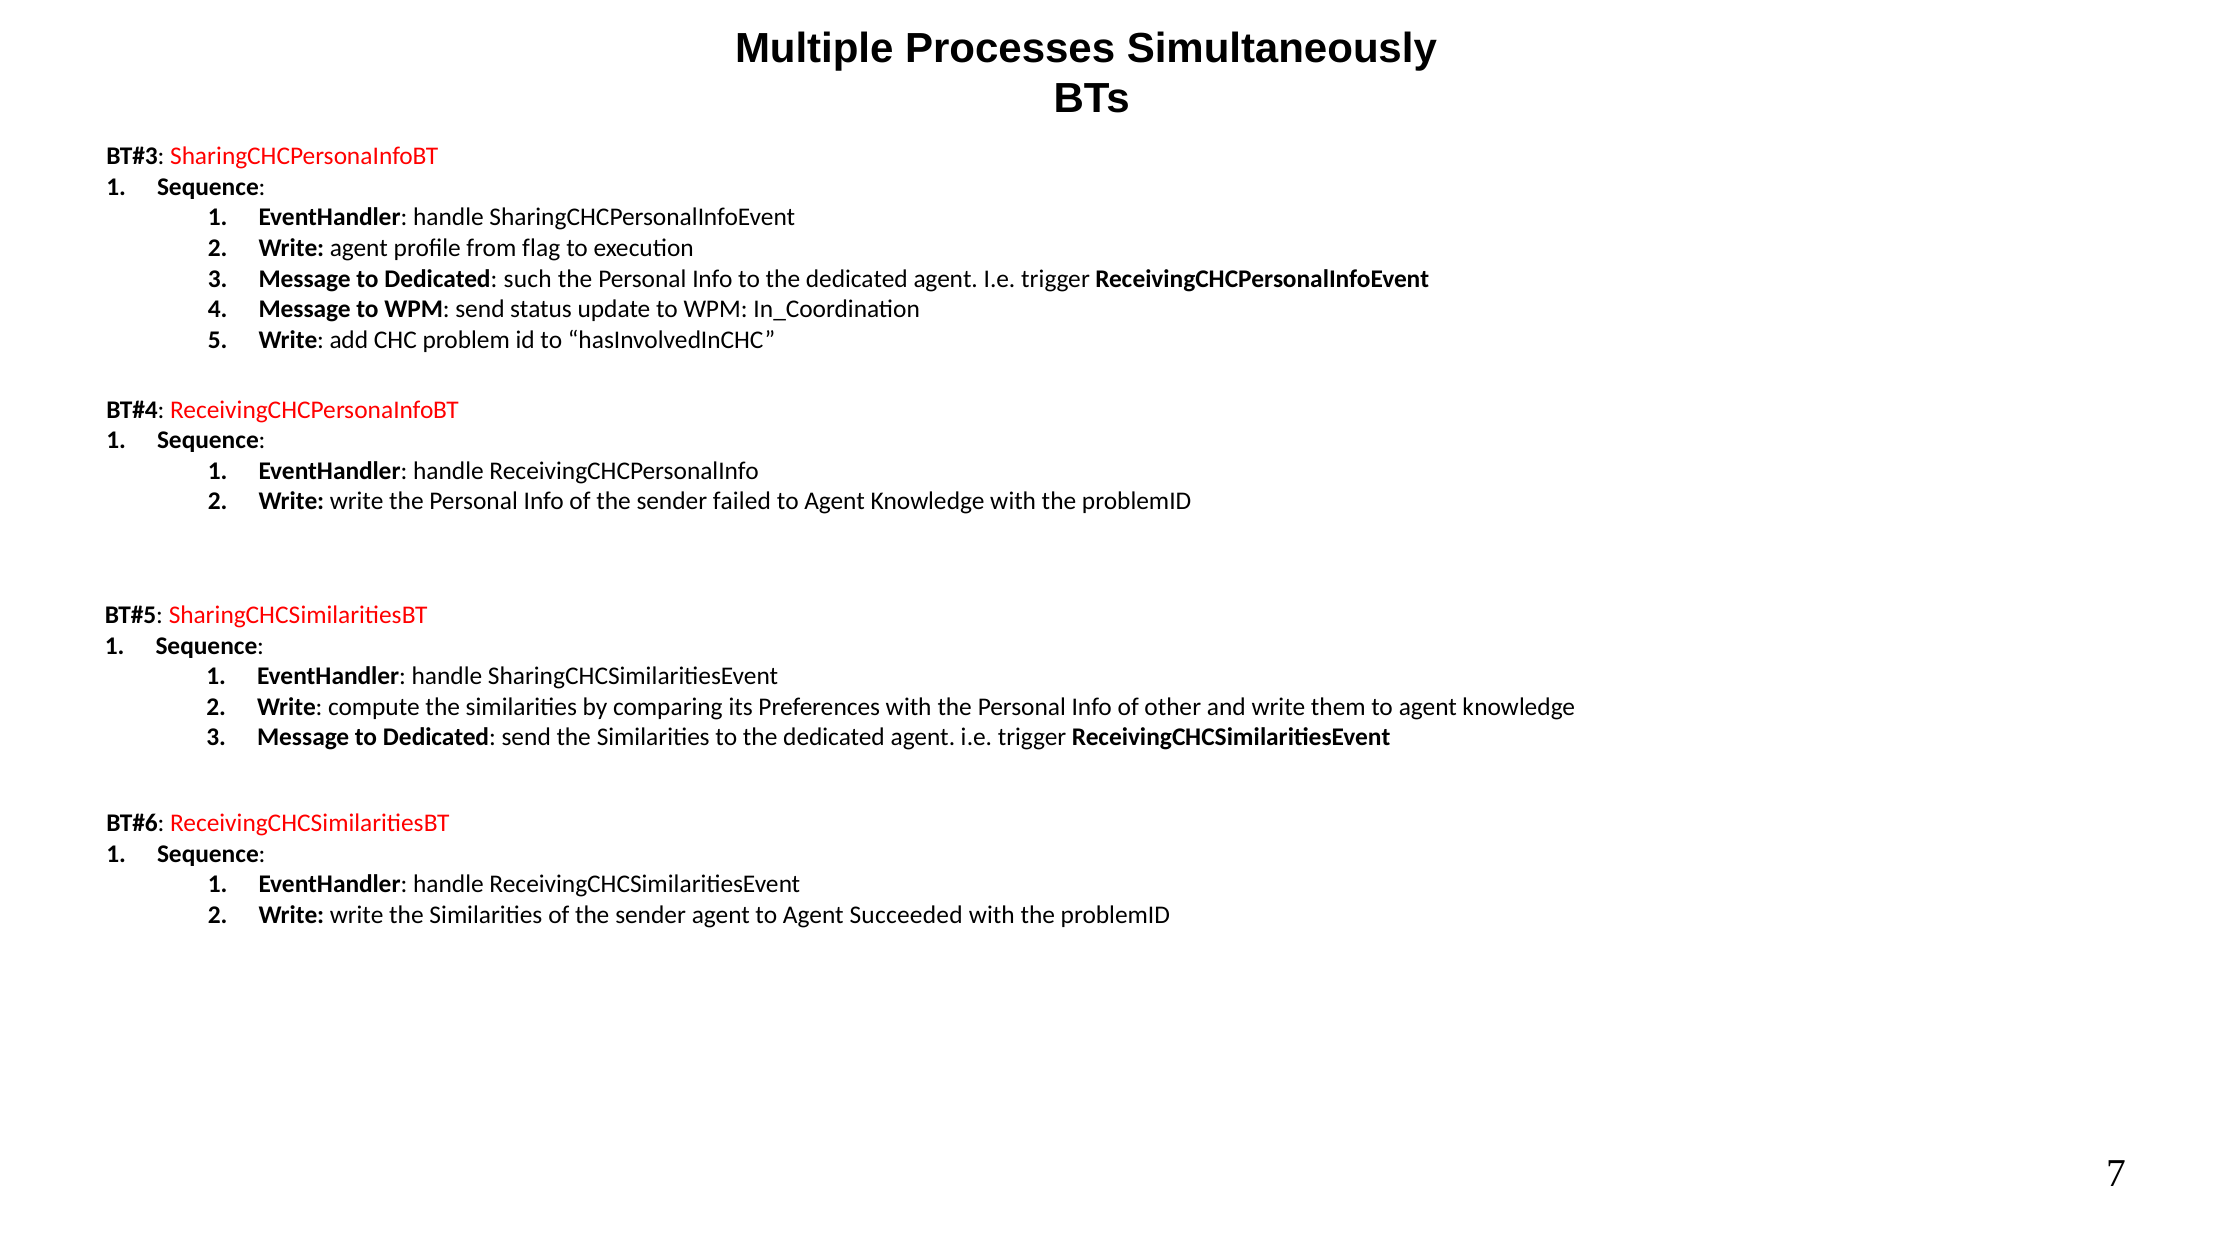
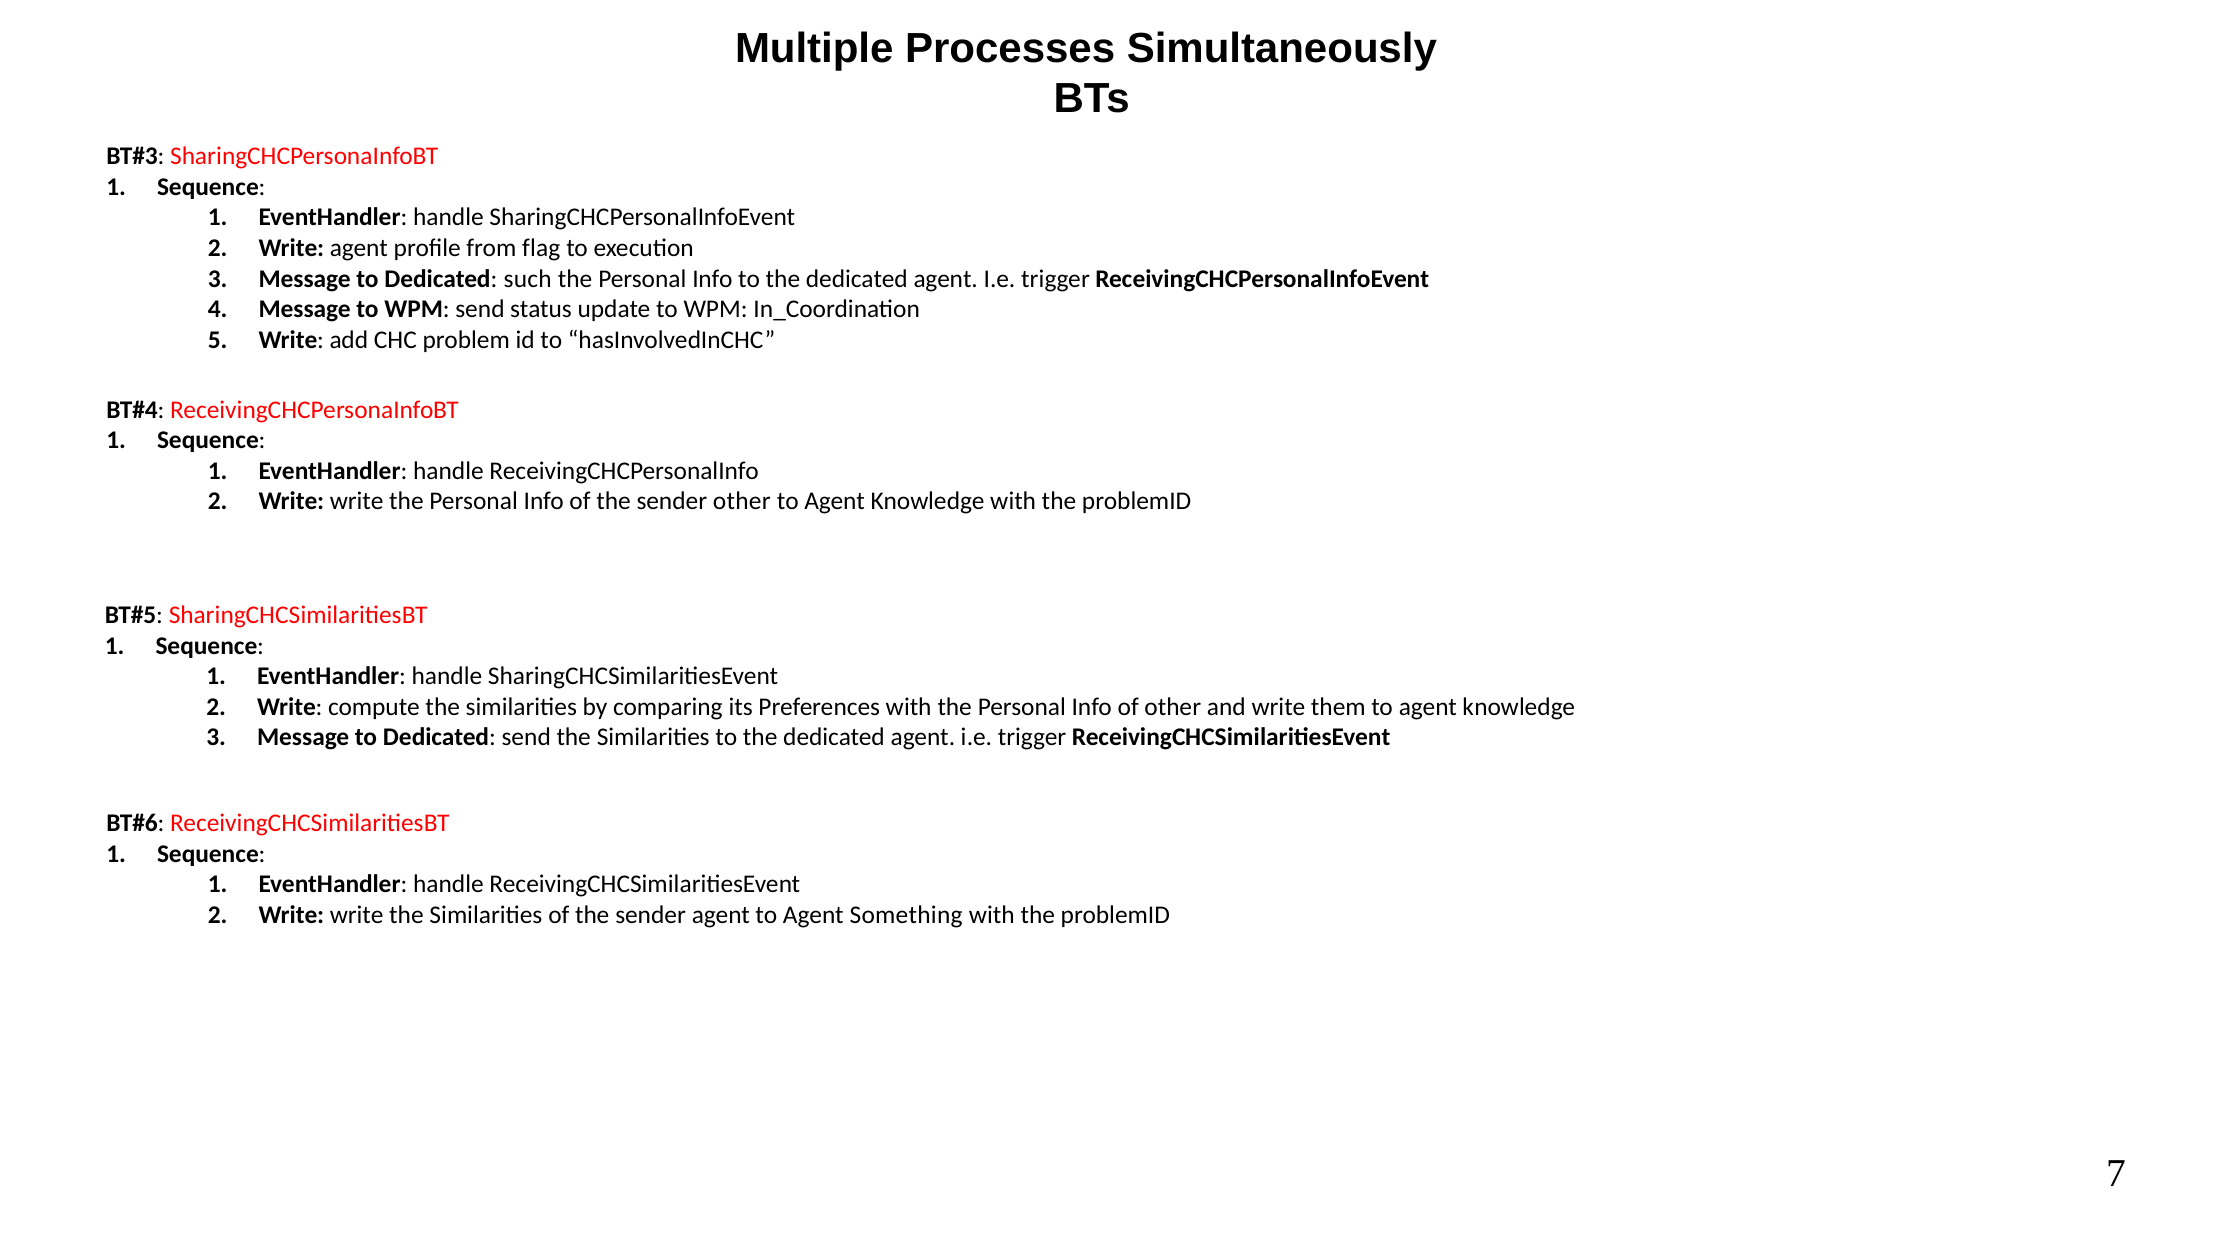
sender failed: failed -> other
Succeeded: Succeeded -> Something
